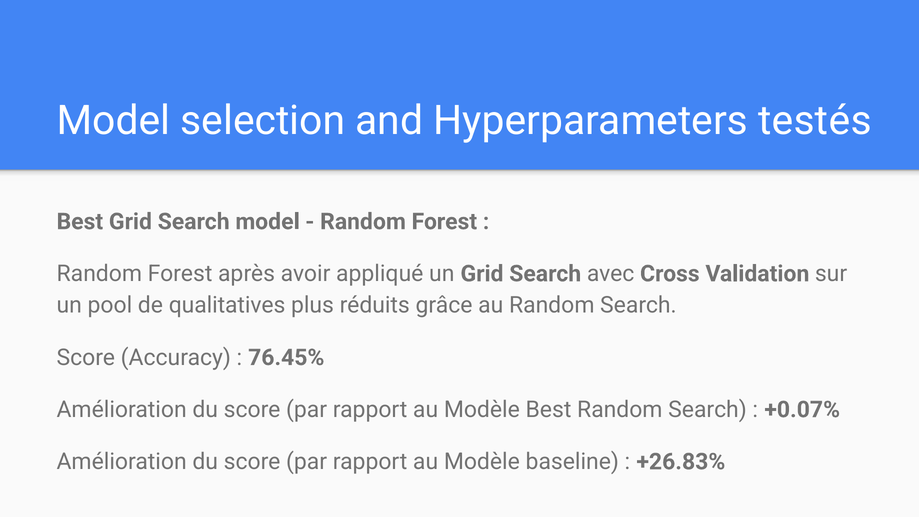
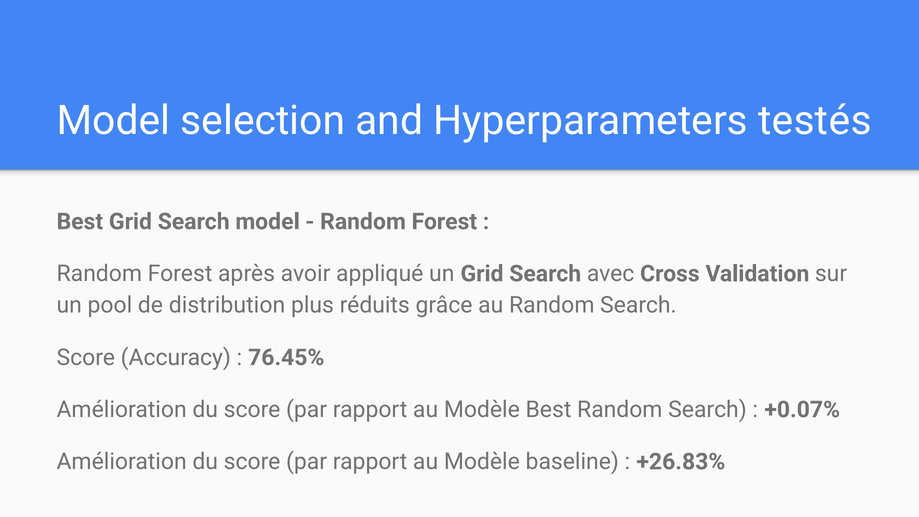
qualitatives: qualitatives -> distribution
